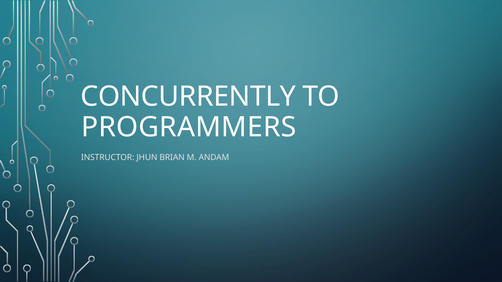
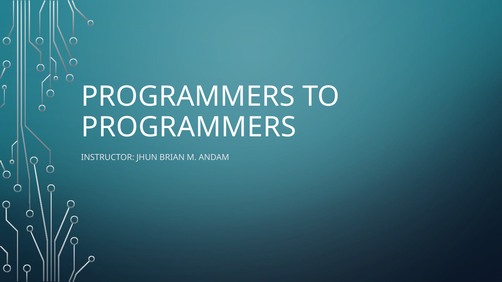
CONCURRENTLY at (188, 97): CONCURRENTLY -> PROGRAMMERS
